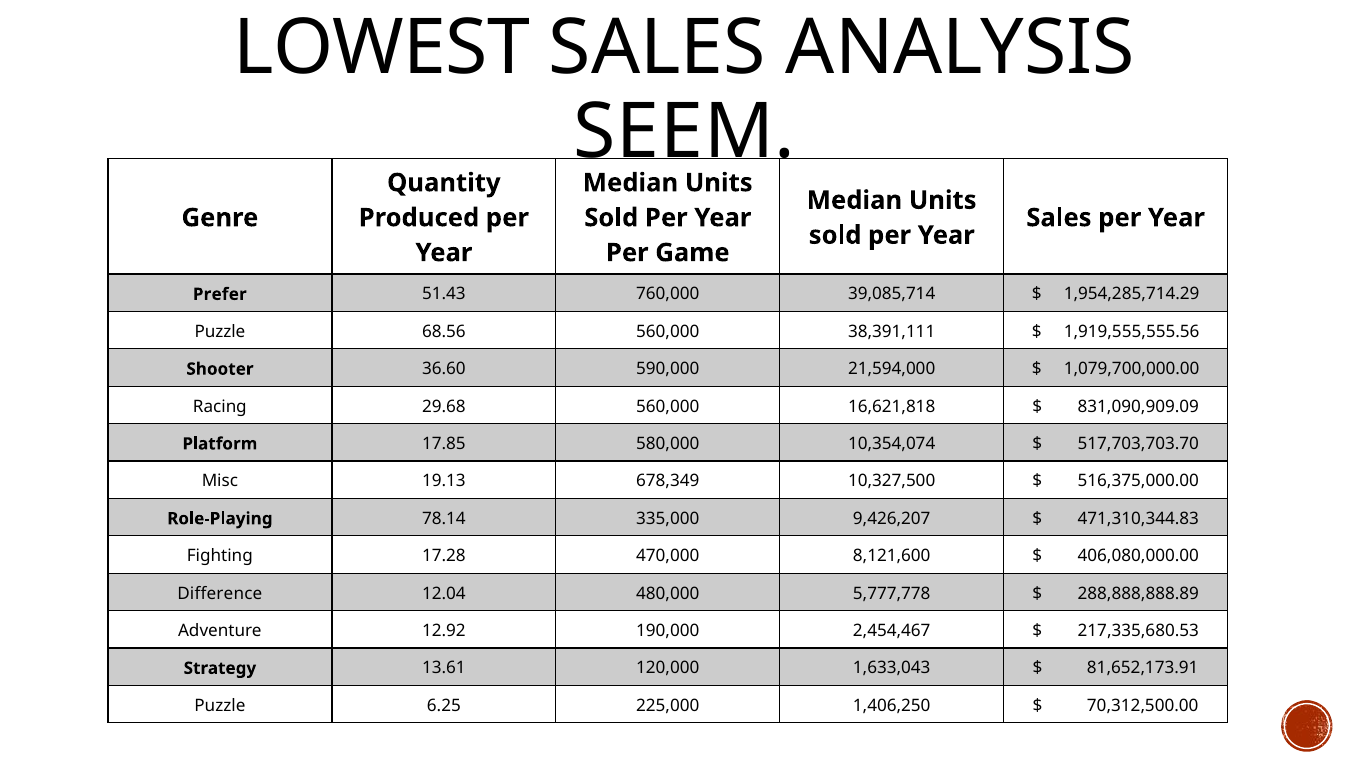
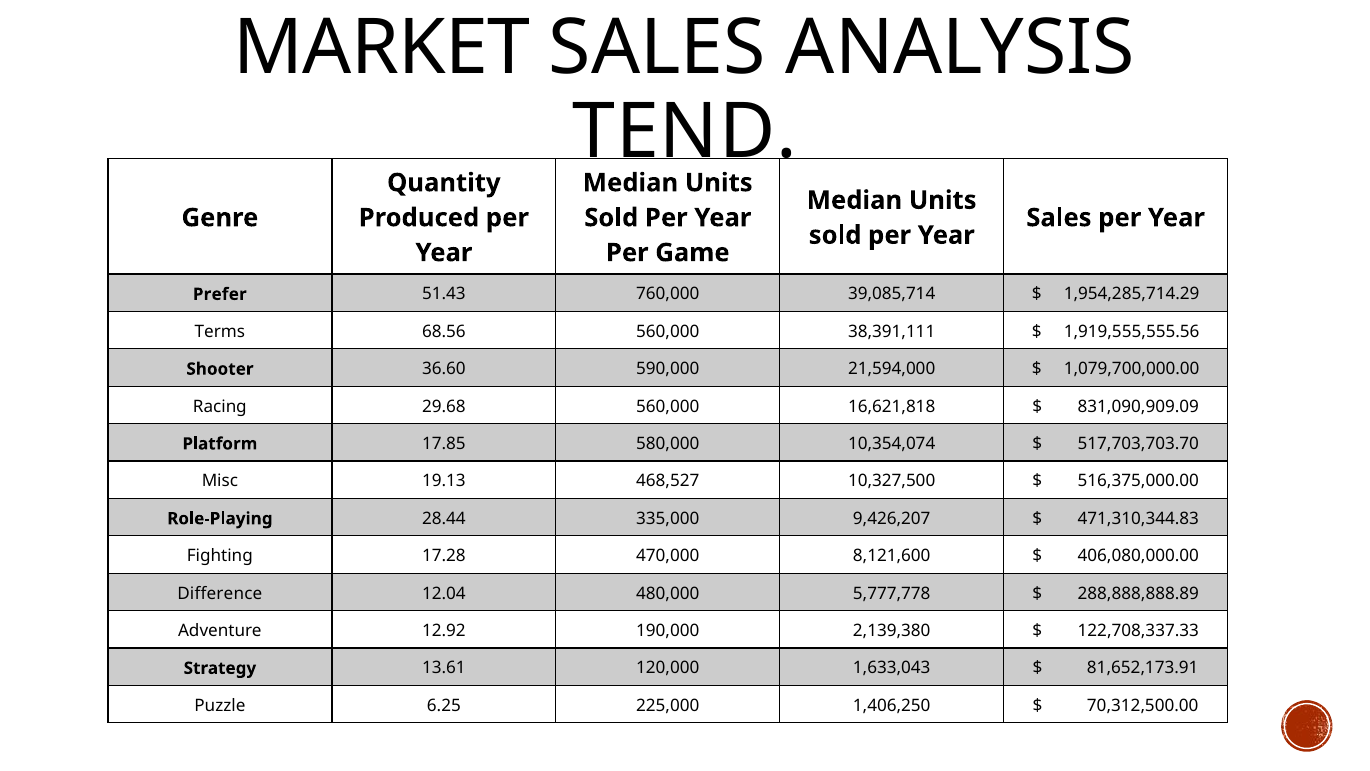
LOWEST: LOWEST -> MARKET
SEEM: SEEM -> TEND
Puzzle at (220, 331): Puzzle -> Terms
678,349: 678,349 -> 468,527
78.14: 78.14 -> 28.44
2,454,467: 2,454,467 -> 2,139,380
217,335,680.53: 217,335,680.53 -> 122,708,337.33
